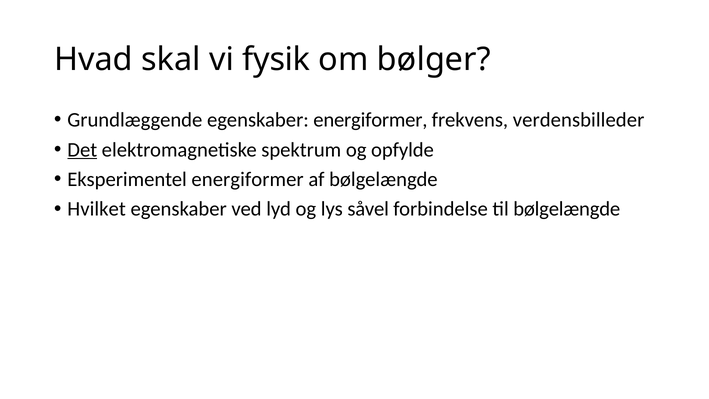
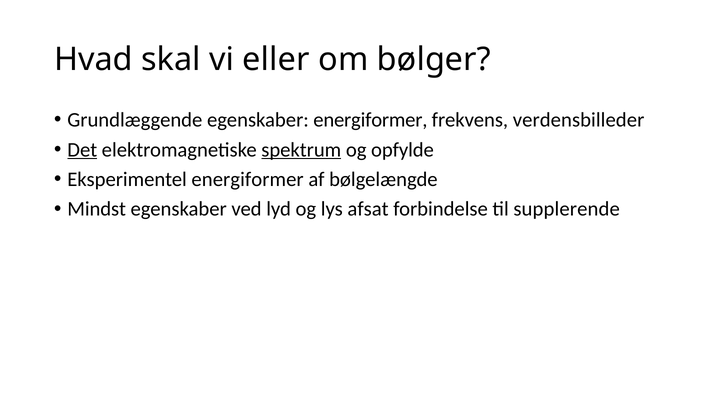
fysik: fysik -> eller
spektrum underline: none -> present
Hvilket: Hvilket -> Mindst
såvel: såvel -> afsat
til bølgelængde: bølgelængde -> supplerende
